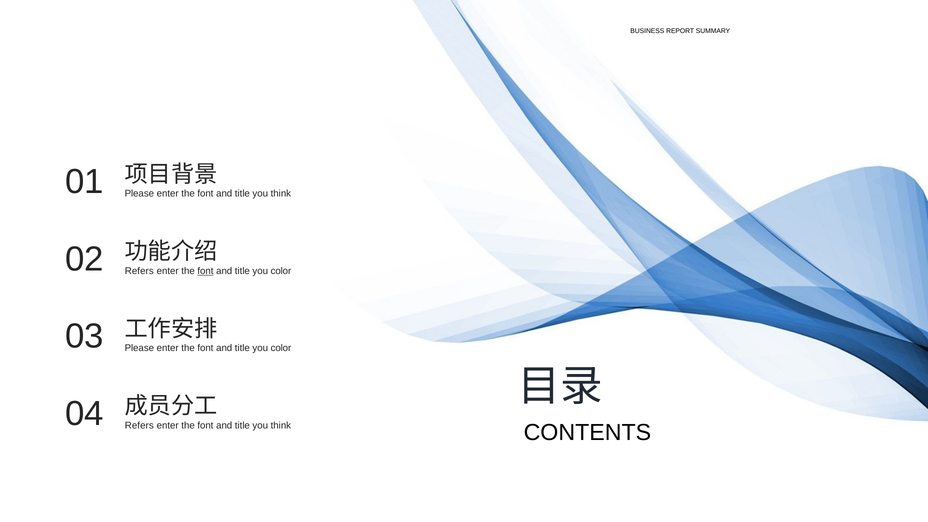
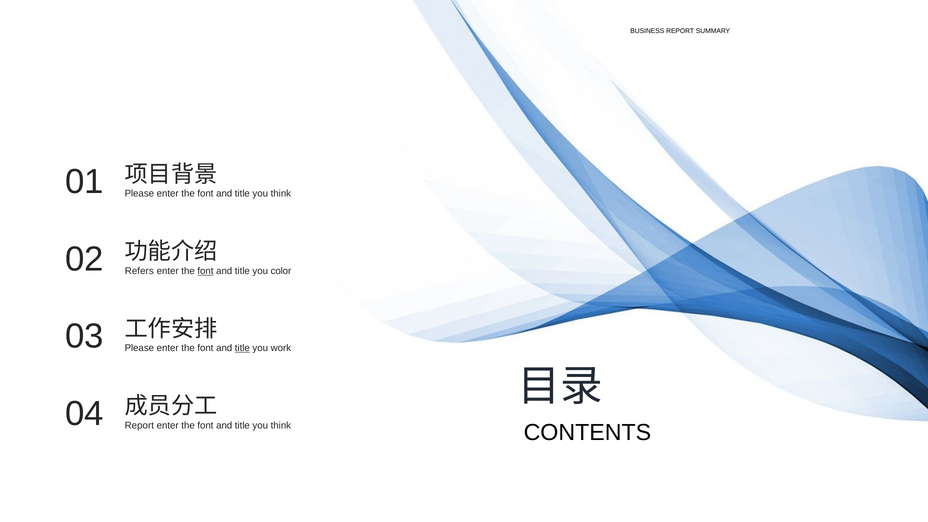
title at (242, 348) underline: none -> present
color at (281, 348): color -> work
Refers at (139, 425): Refers -> Report
